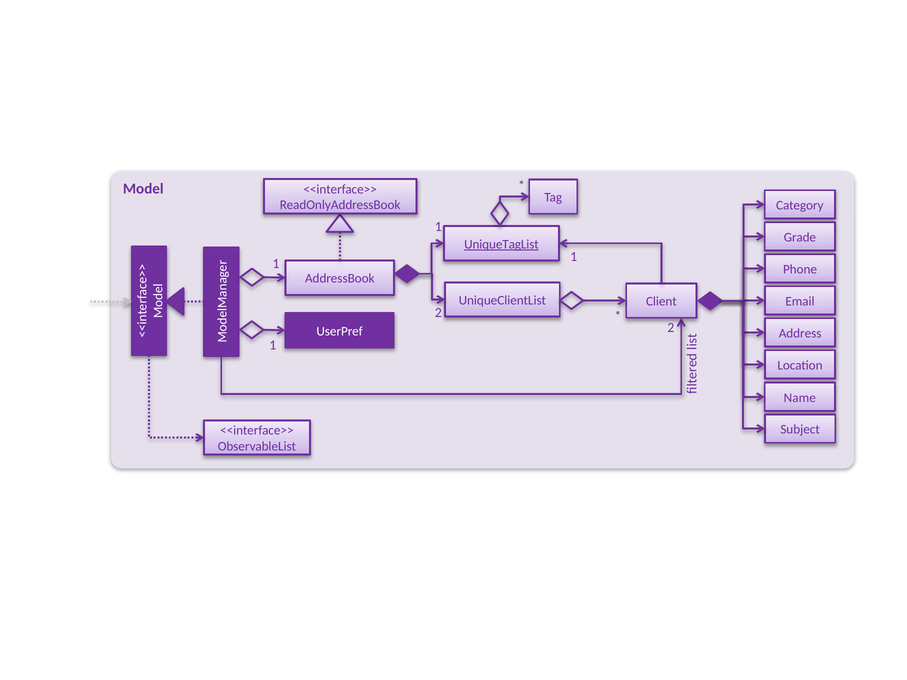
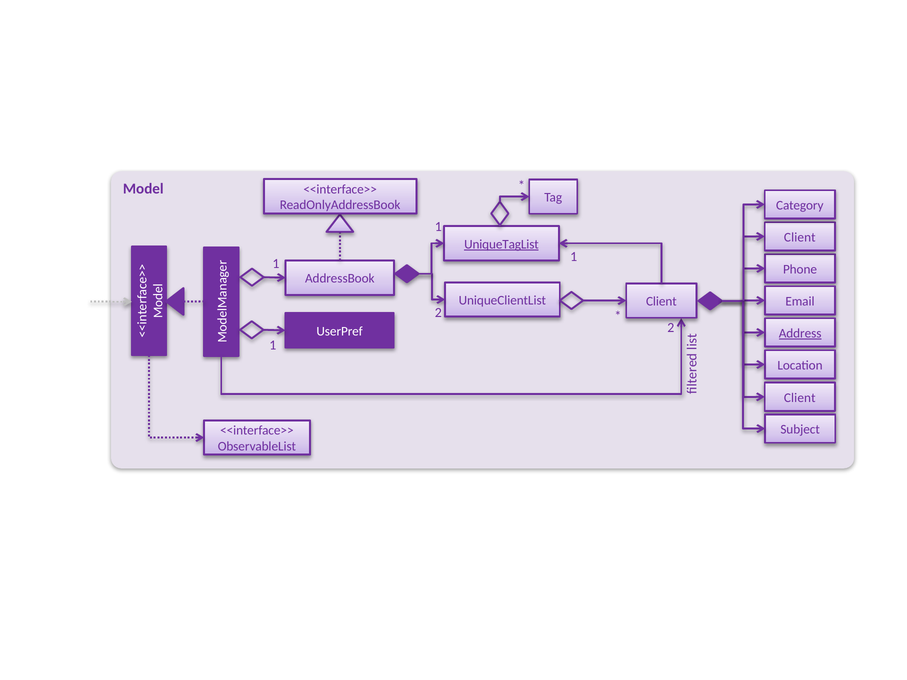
Grade at (800, 237): Grade -> Client
Address underline: none -> present
Name at (800, 398): Name -> Client
